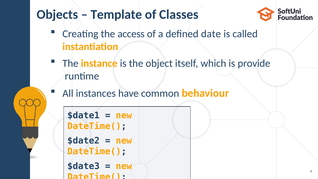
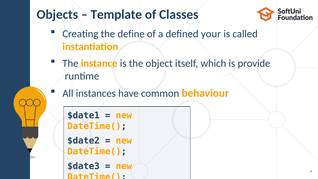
access: access -> define
date: date -> your
